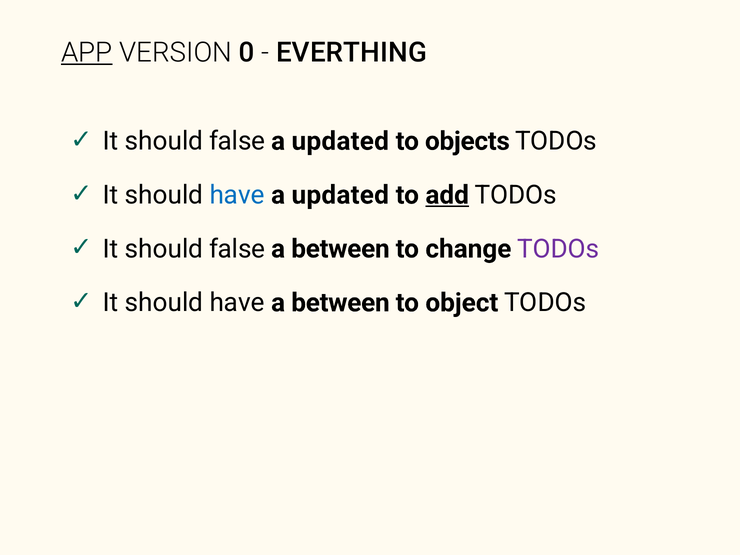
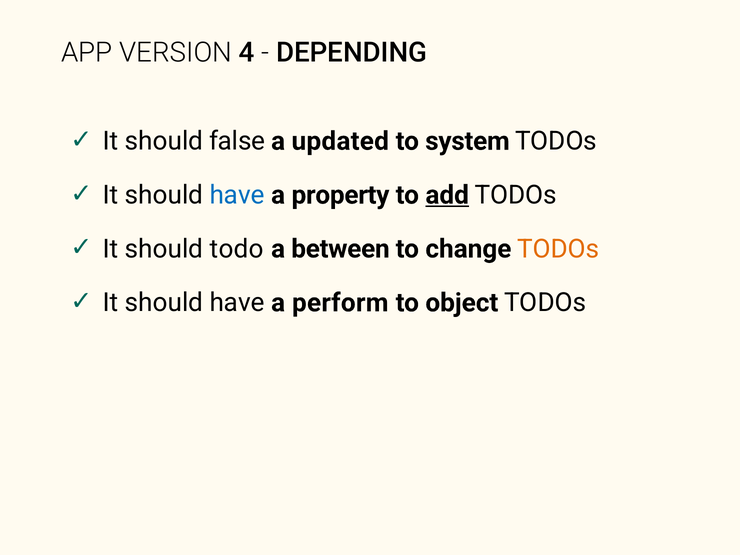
APP underline: present -> none
0: 0 -> 4
EVERTHING: EVERTHING -> DEPENDING
objects: objects -> system
updated at (340, 195): updated -> property
false at (237, 249): false -> todo
TODOs at (558, 249) colour: purple -> orange
have a between: between -> perform
